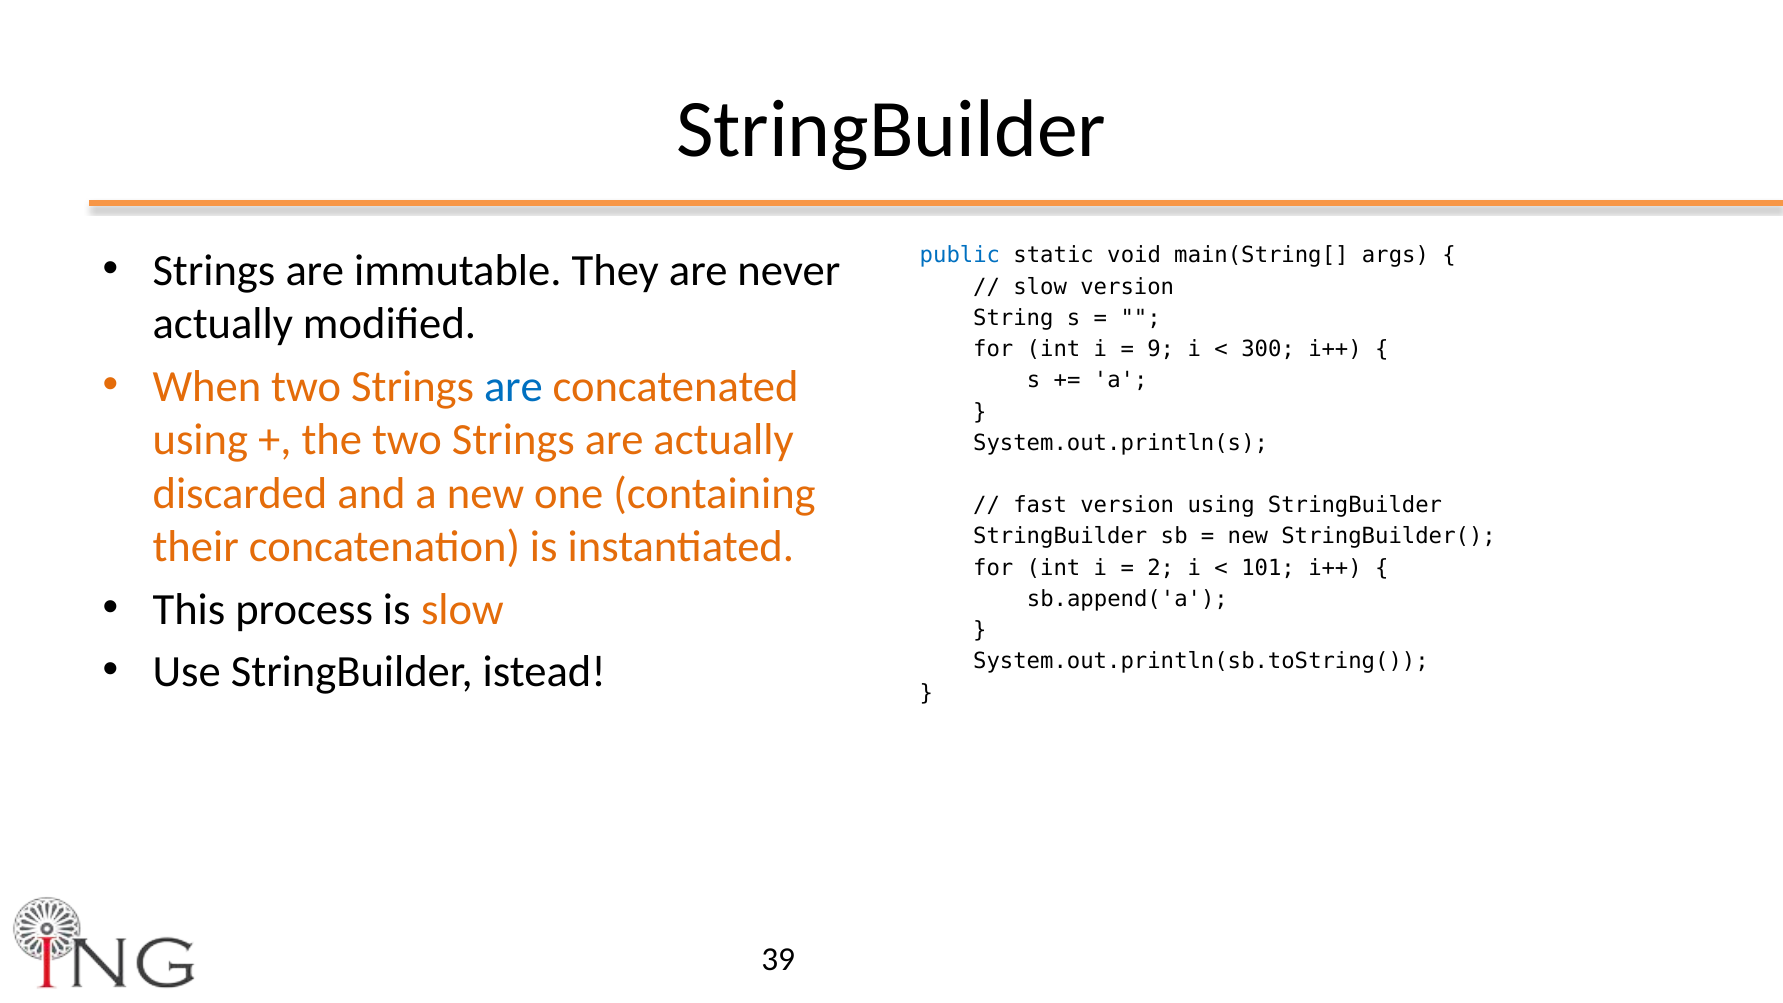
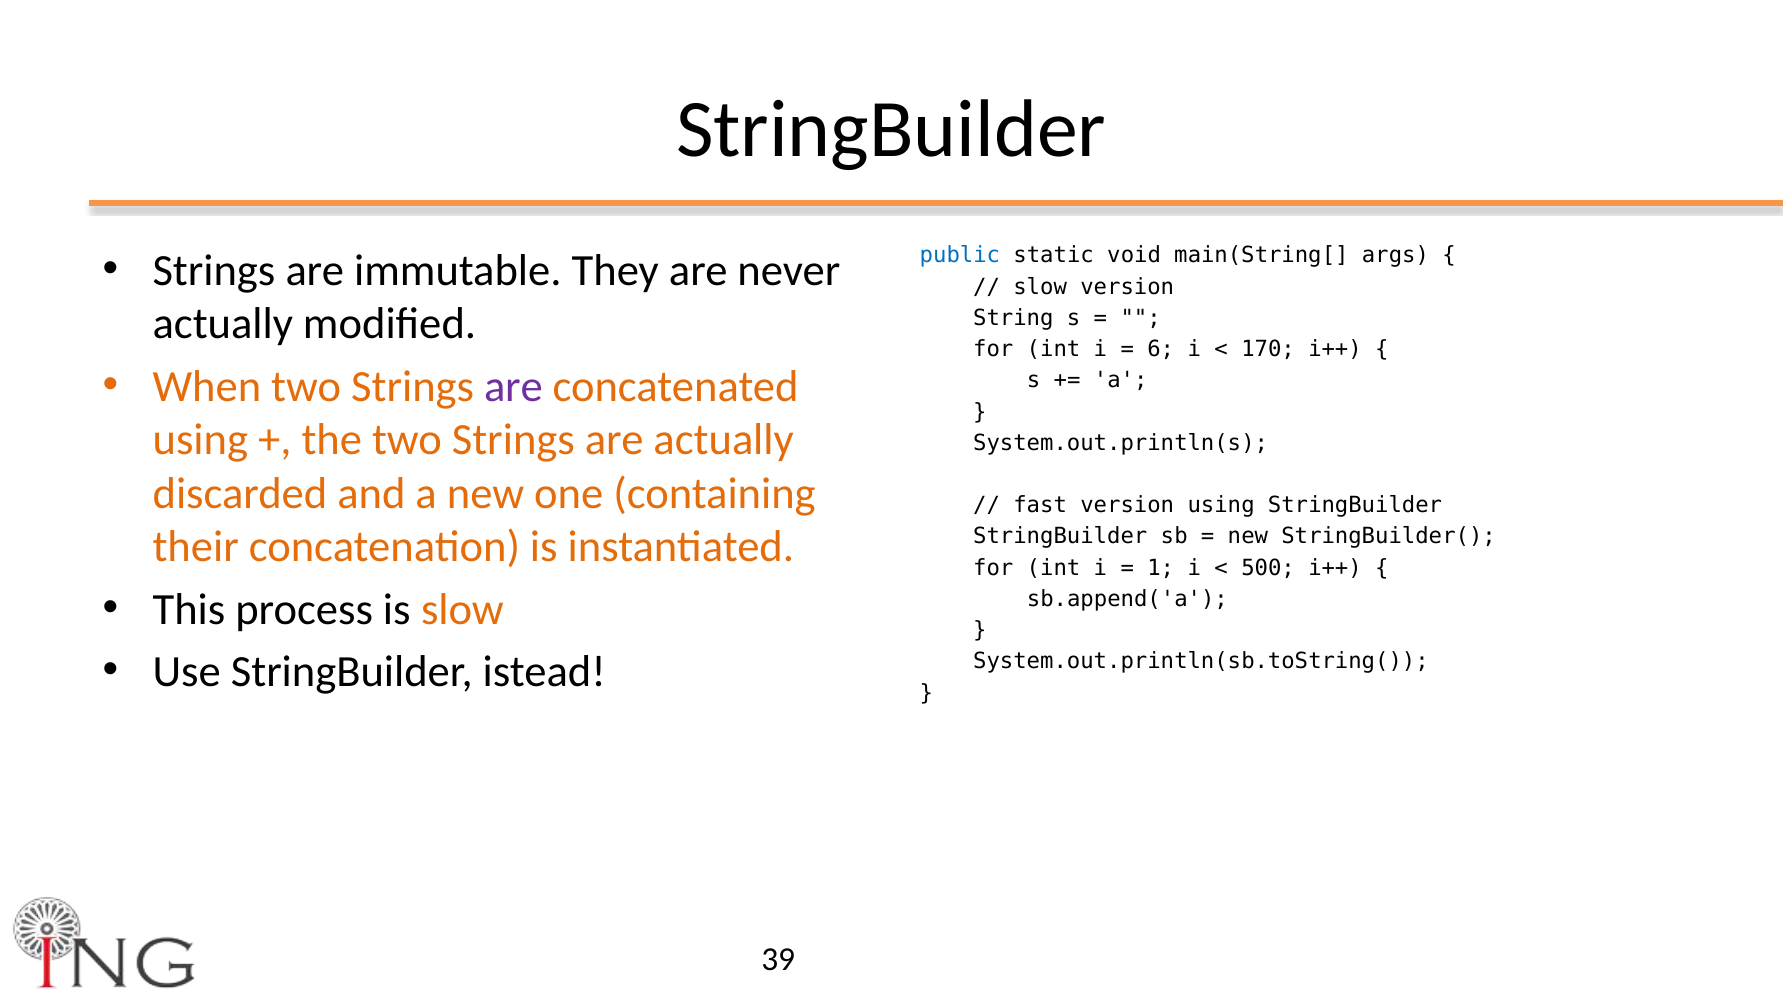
9: 9 -> 6
300: 300 -> 170
are at (513, 386) colour: blue -> purple
2: 2 -> 1
101: 101 -> 500
